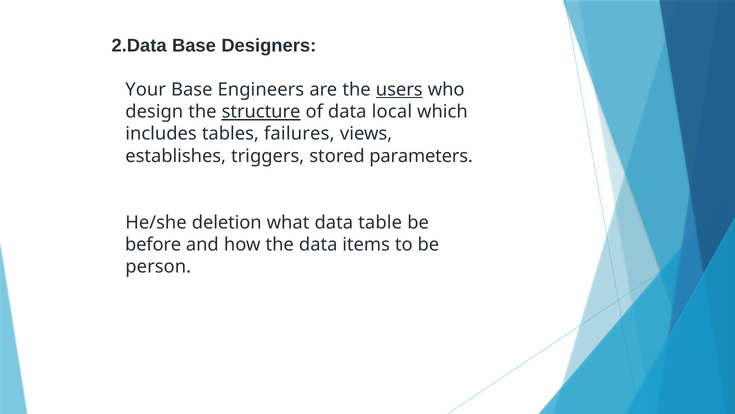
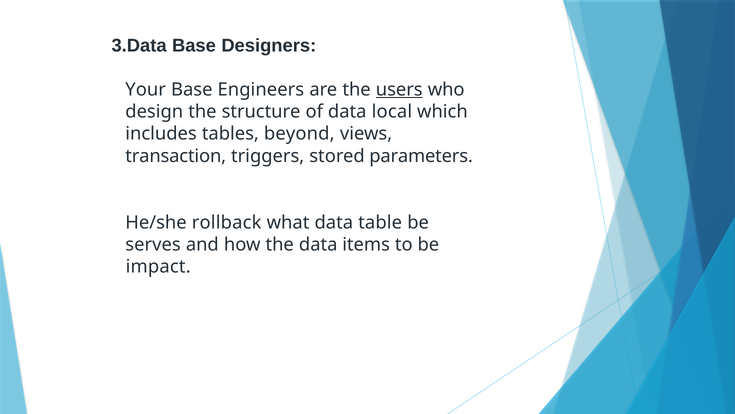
2.Data: 2.Data -> 3.Data
structure underline: present -> none
failures: failures -> beyond
establishes: establishes -> transaction
deletion: deletion -> rollback
before: before -> serves
person: person -> impact
